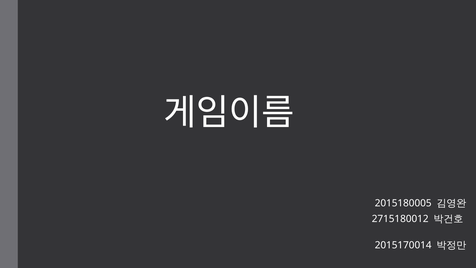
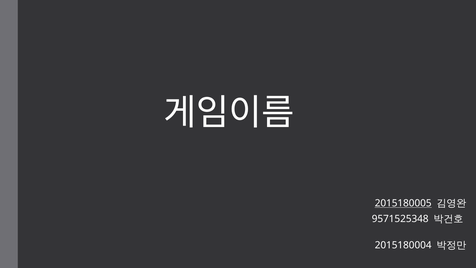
2015180005 underline: none -> present
2715180012: 2715180012 -> 9571525348
2015170014: 2015170014 -> 2015180004
